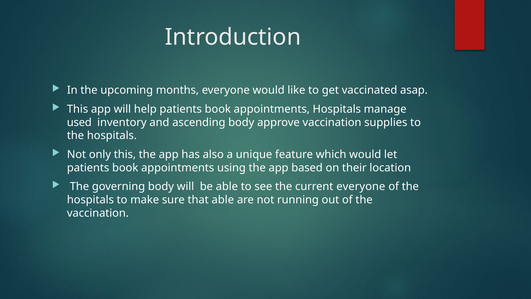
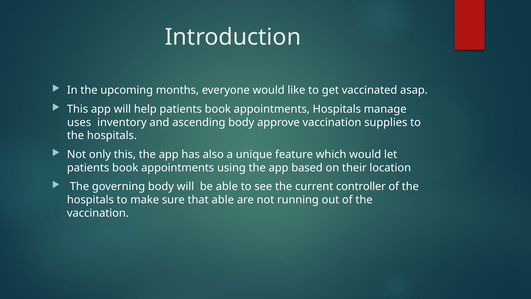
used: used -> uses
current everyone: everyone -> controller
